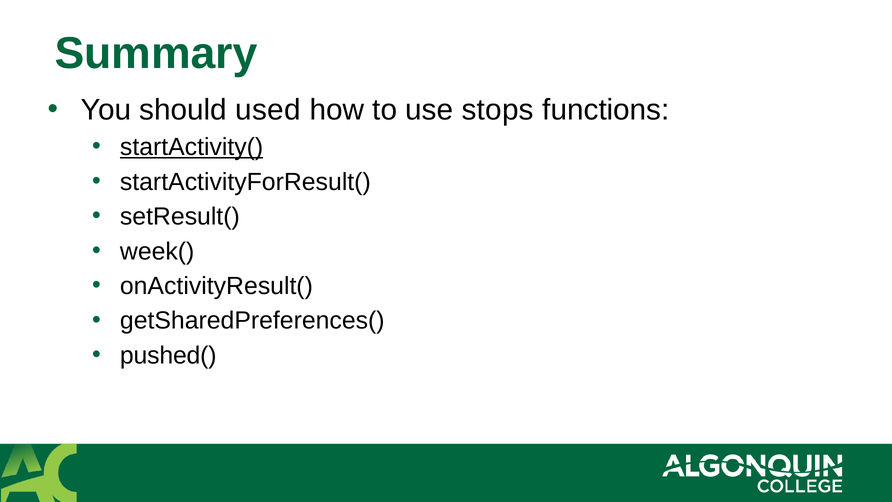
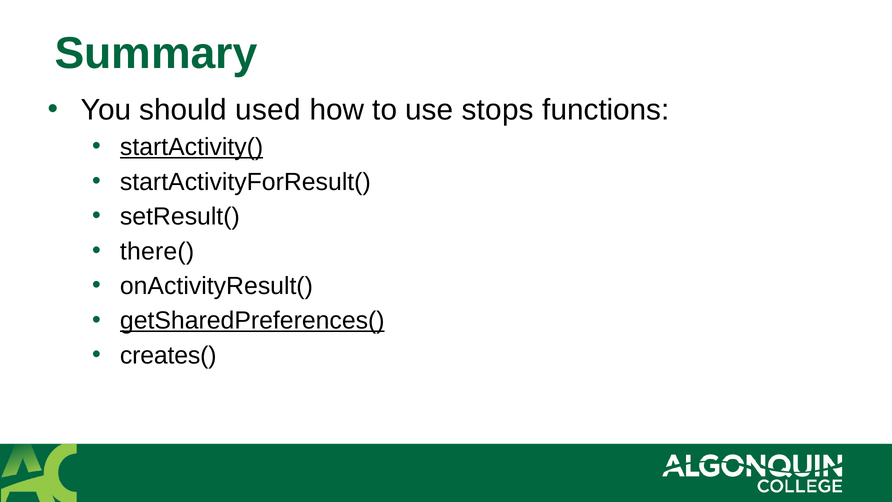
week(: week( -> there(
getSharedPreferences( underline: none -> present
pushed(: pushed( -> creates(
